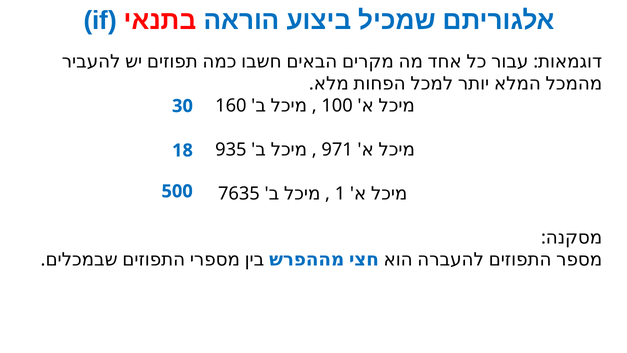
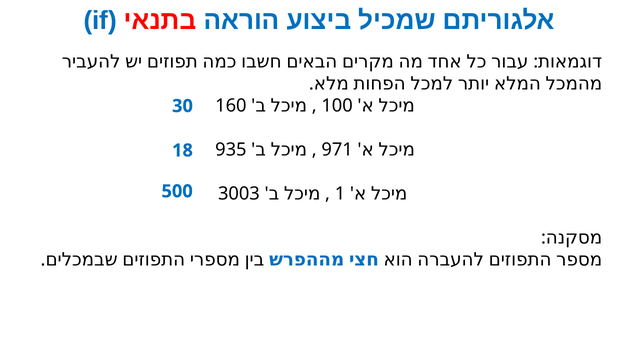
7635: 7635 -> 3003
